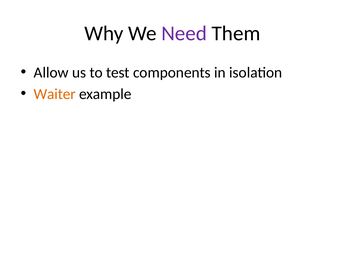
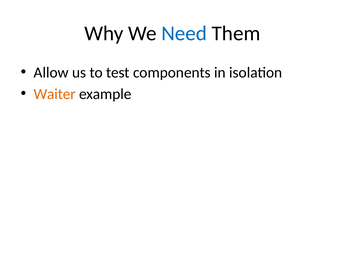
Need colour: purple -> blue
